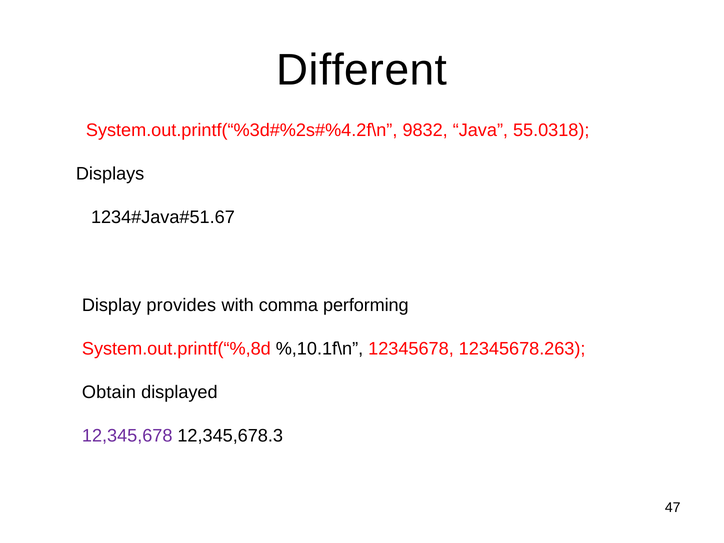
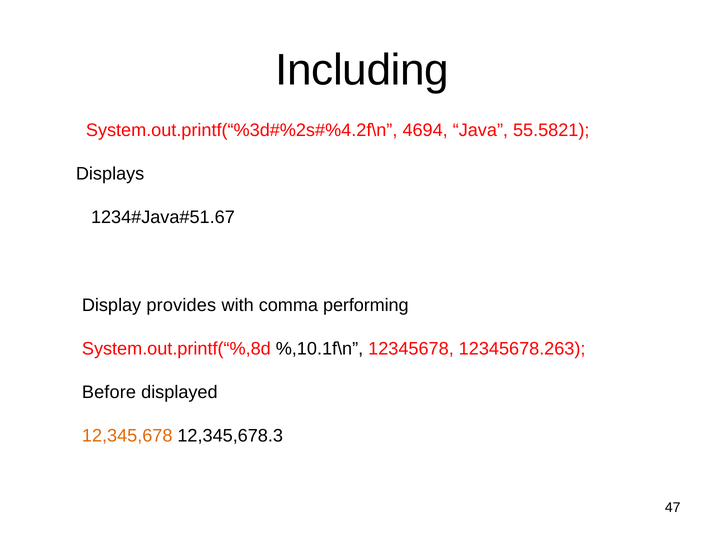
Different: Different -> Including
9832: 9832 -> 4694
55.0318: 55.0318 -> 55.5821
Obtain: Obtain -> Before
12,345,678 colour: purple -> orange
